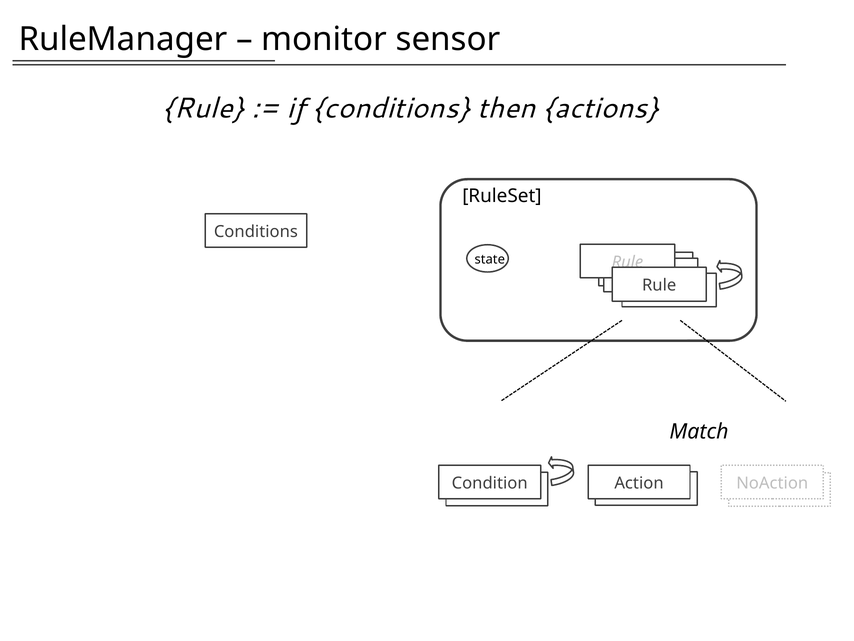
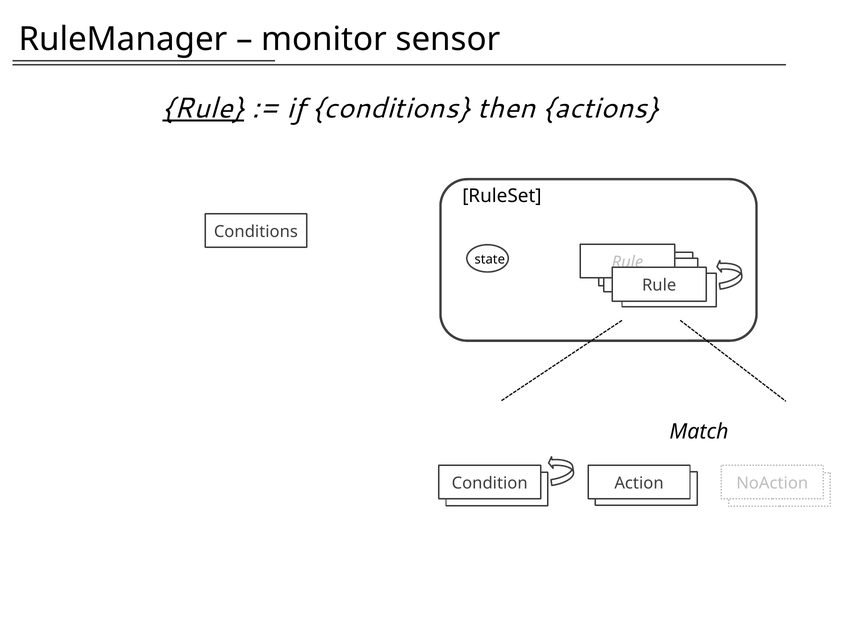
Rule at (203, 108) underline: none -> present
